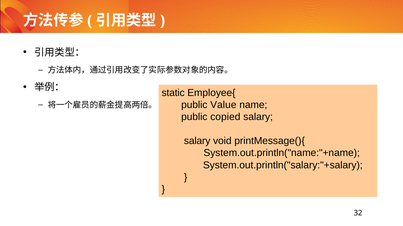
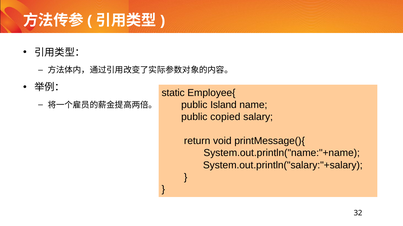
Value: Value -> Island
salary at (197, 141): salary -> return
